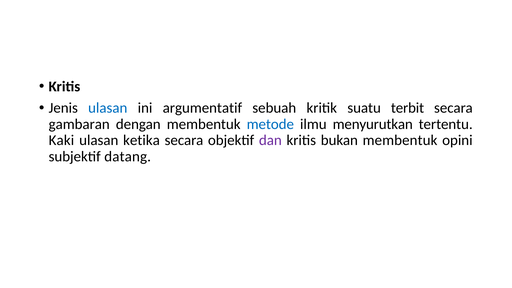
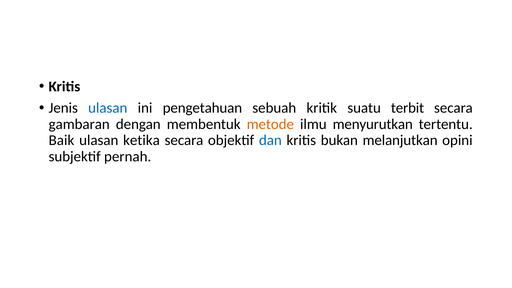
argumentatif: argumentatif -> pengetahuan
metode colour: blue -> orange
Kaki: Kaki -> Baik
dan colour: purple -> blue
bukan membentuk: membentuk -> melanjutkan
datang: datang -> pernah
